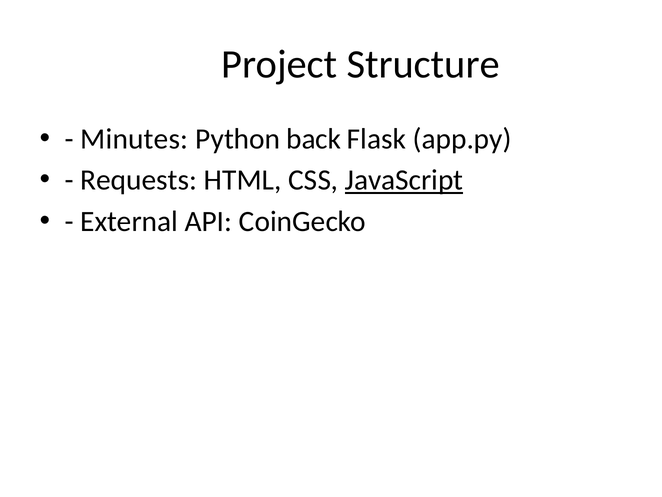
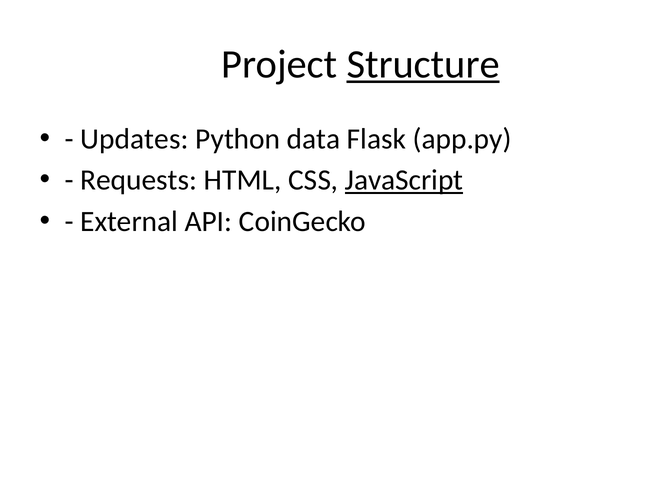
Structure underline: none -> present
Minutes: Minutes -> Updates
back: back -> data
